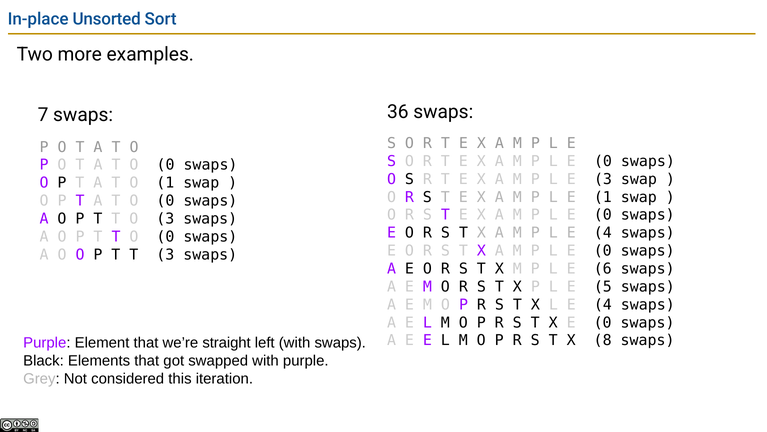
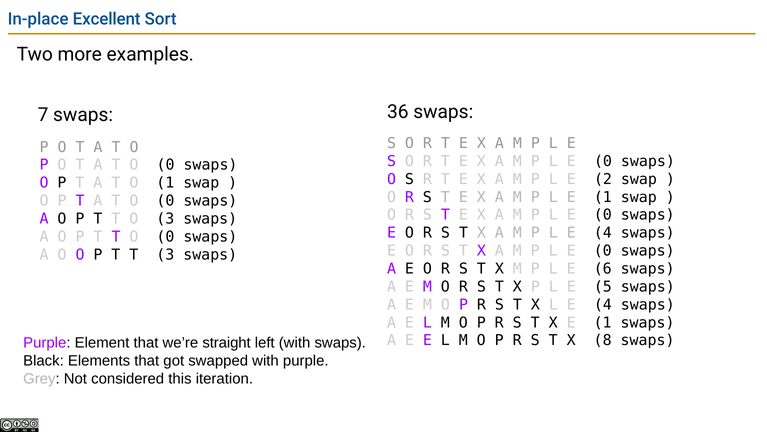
Unsorted: Unsorted -> Excellent
E 3: 3 -> 2
X E 0: 0 -> 1
